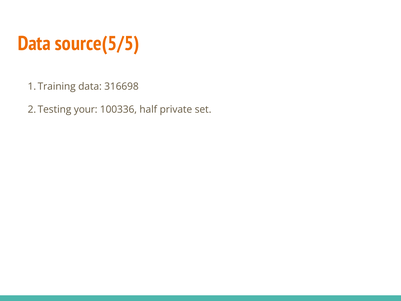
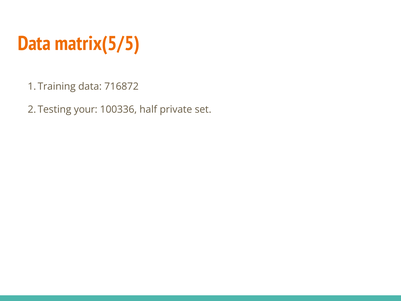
source(5/5: source(5/5 -> matrix(5/5
316698: 316698 -> 716872
